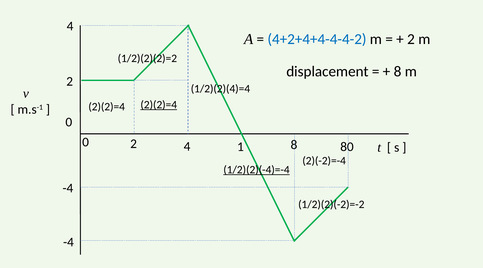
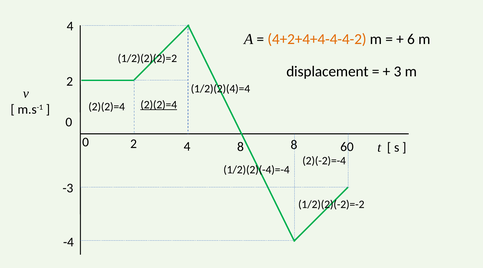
4+2+4+4-4-4-2 colour: blue -> orange
2 at (411, 39): 2 -> 6
8 at (398, 72): 8 -> 3
2 1: 1 -> 8
80: 80 -> 60
1/2)(2)(-4)=-4 underline: present -> none
-4 at (68, 188): -4 -> -3
